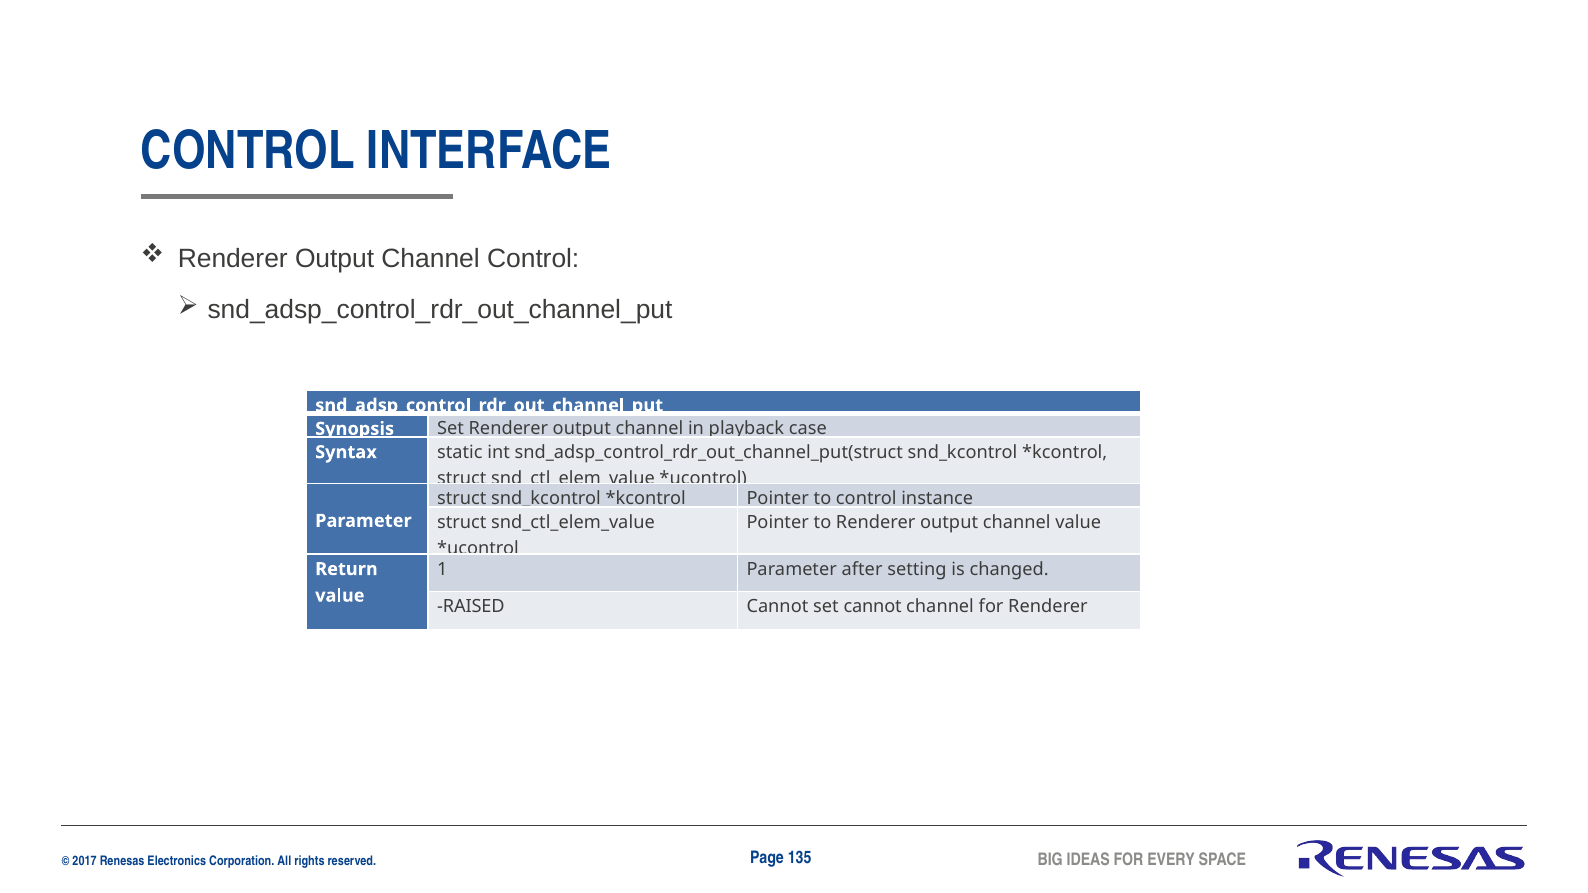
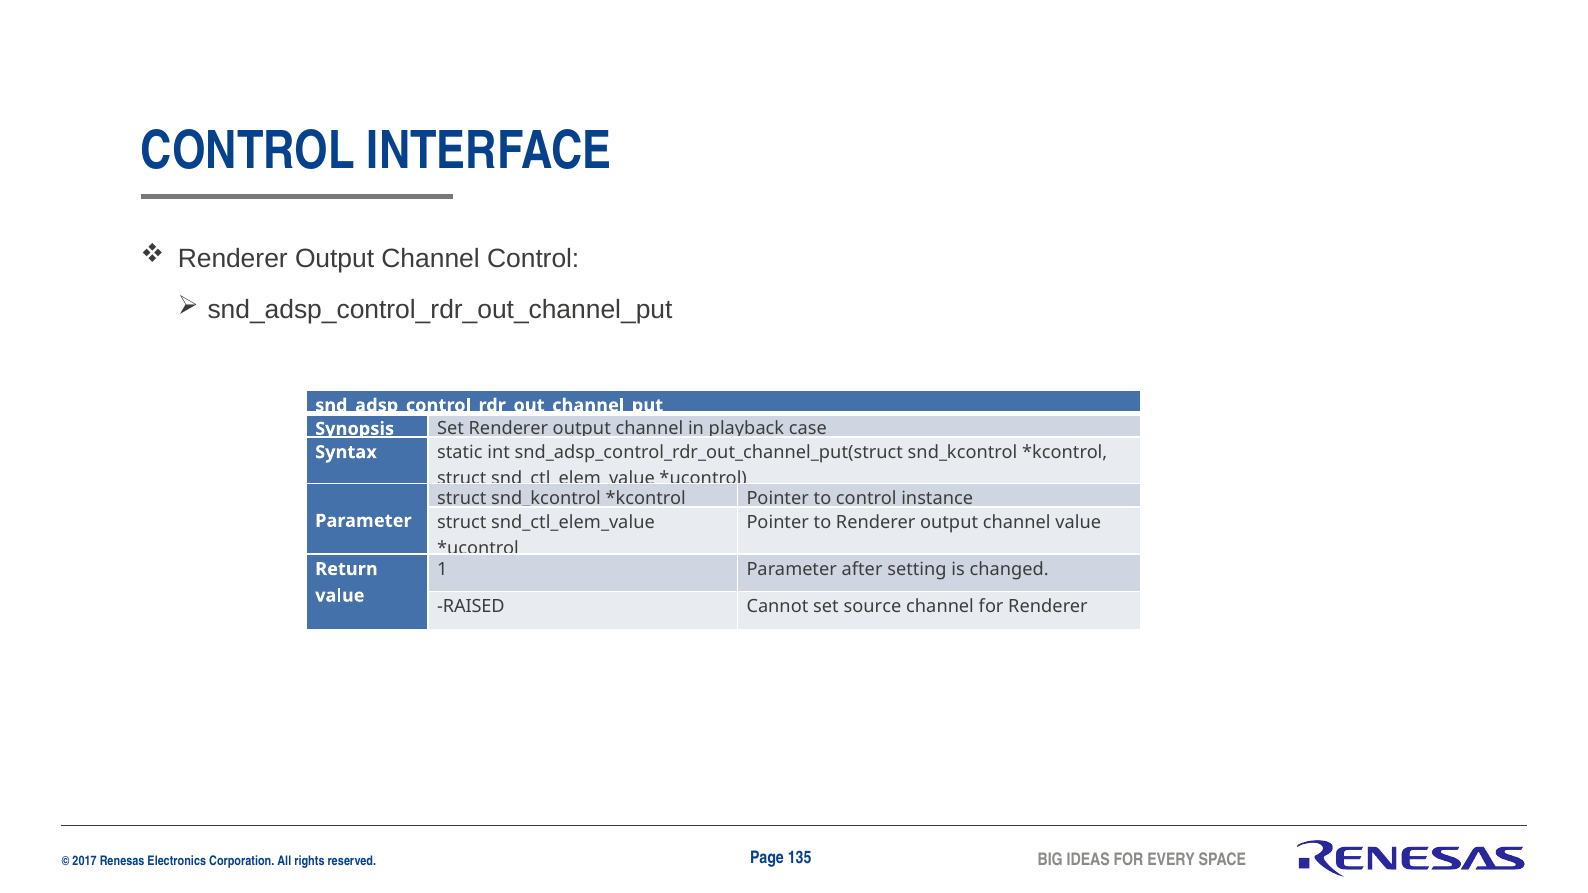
set cannot: cannot -> source
